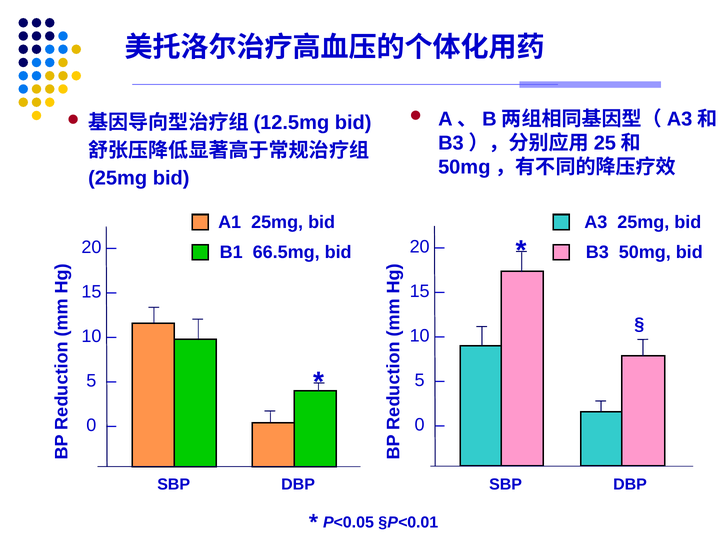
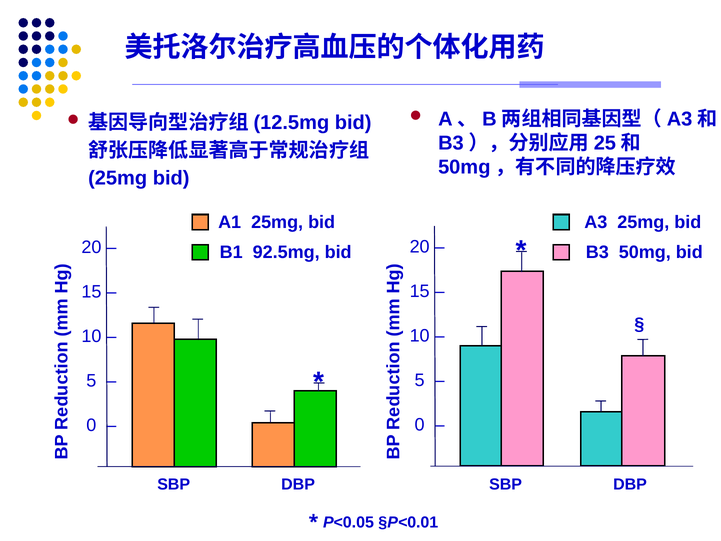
66.5mg: 66.5mg -> 92.5mg
